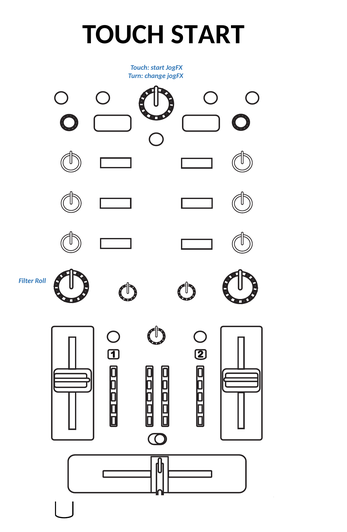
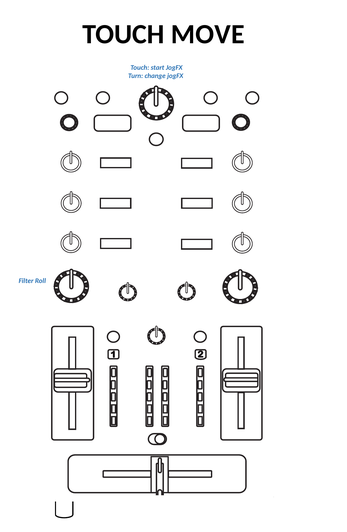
START at (208, 34): START -> MOVE
